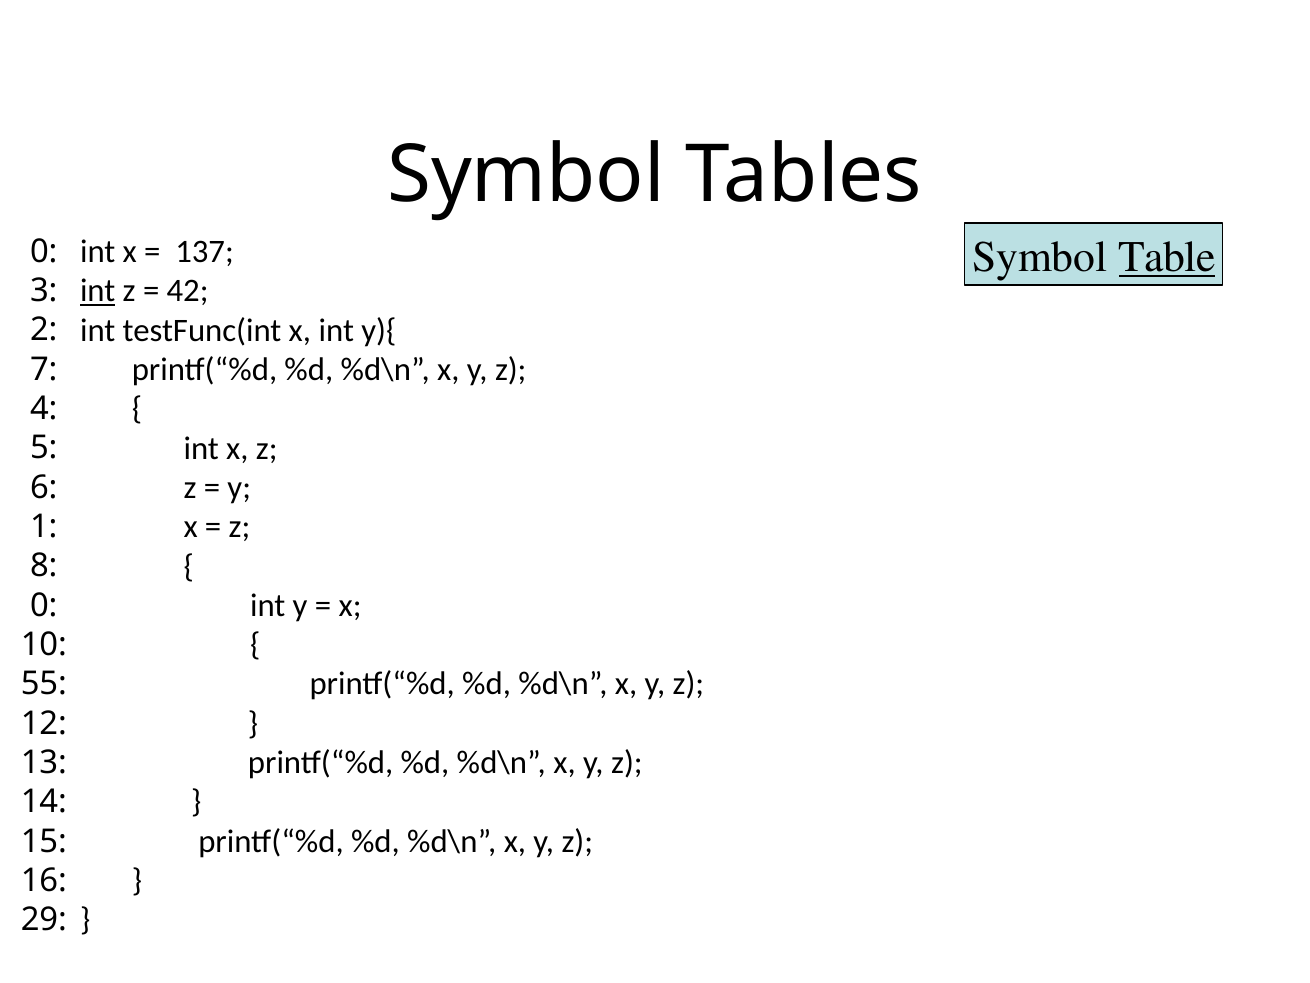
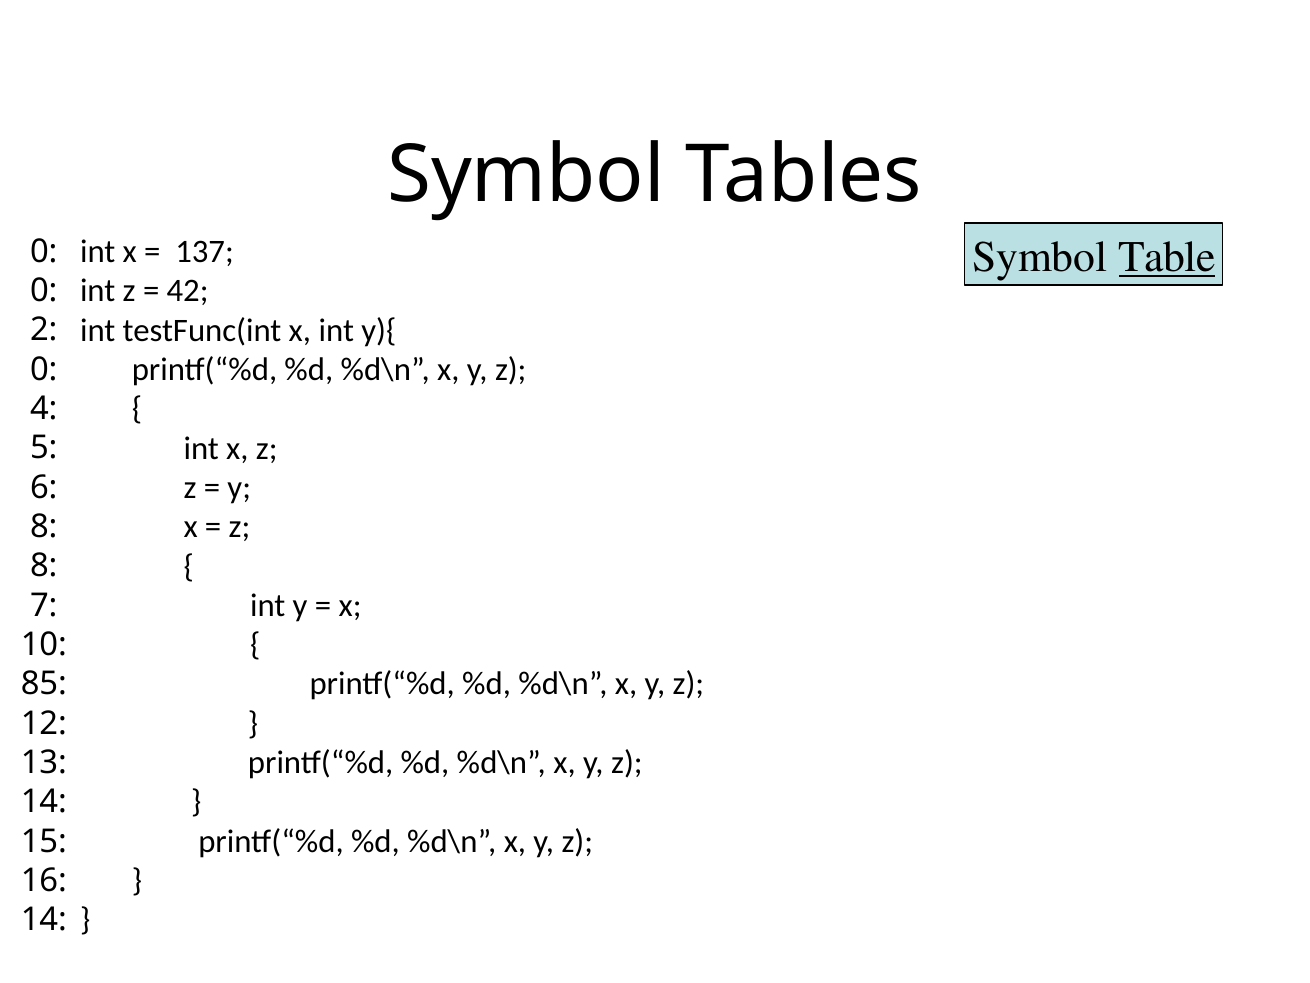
int at (98, 291) underline: present -> none
3 at (44, 291): 3 -> 0
7 at (44, 369): 7 -> 0
1 at (44, 526): 1 -> 8
0 at (44, 605): 0 -> 7
55: 55 -> 85
29 at (44, 919): 29 -> 14
